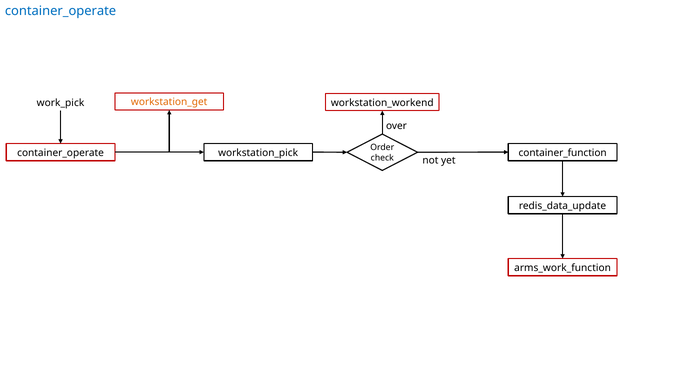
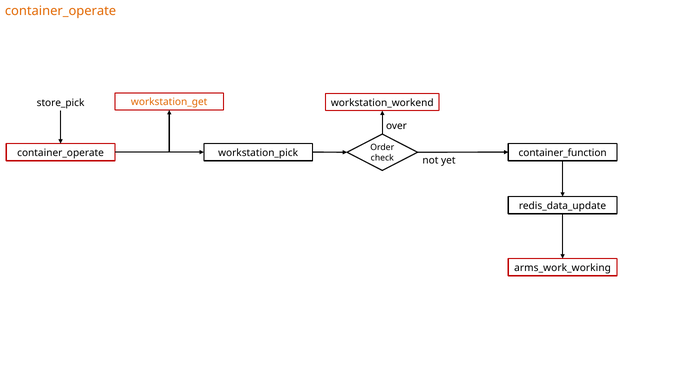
container_operate at (61, 11) colour: blue -> orange
work_pick: work_pick -> store_pick
arms_work_function: arms_work_function -> arms_work_working
